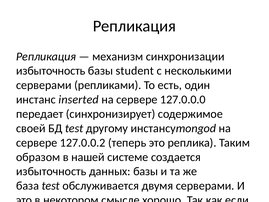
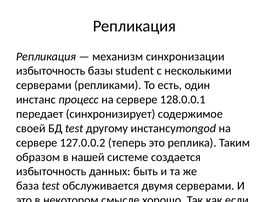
inserted: inserted -> процесс
127.0.0.0: 127.0.0.0 -> 128.0.0.1
данных базы: базы -> быть
